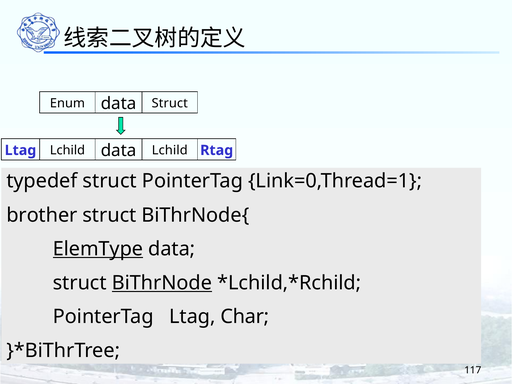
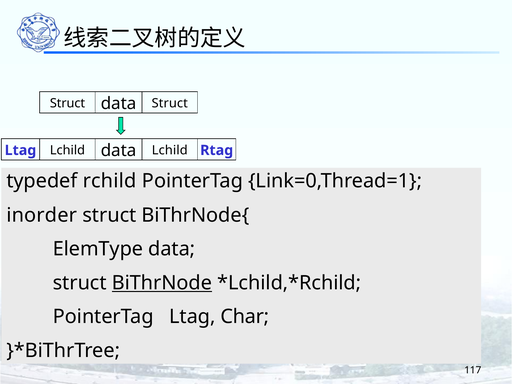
Enum at (67, 103): Enum -> Struct
typedef struct: struct -> rchild
brother: brother -> inorder
ElemType underline: present -> none
